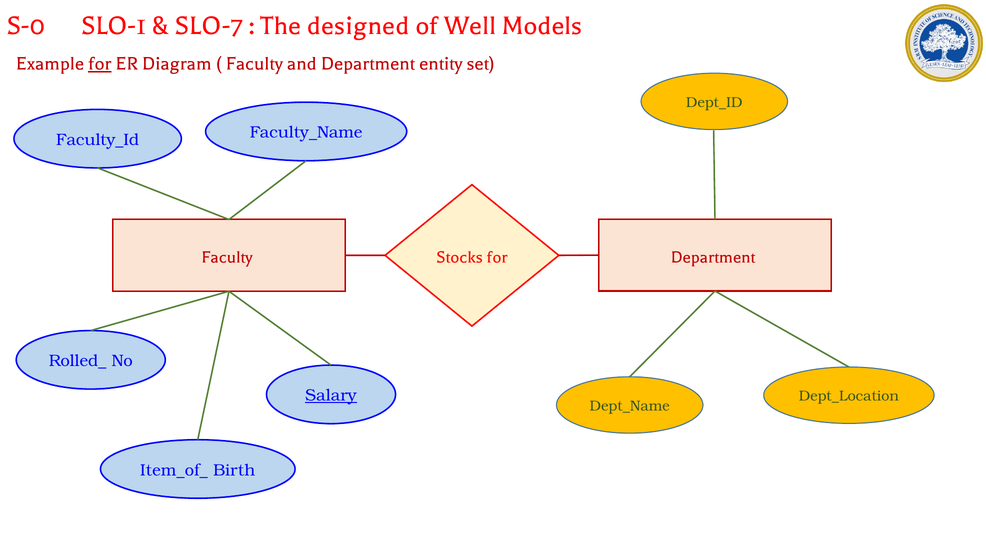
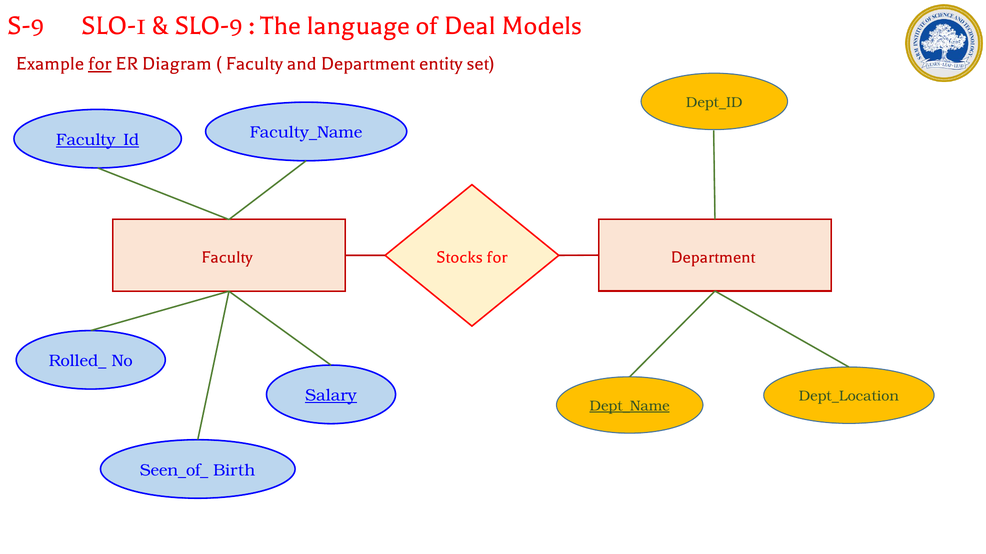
S-0: S-0 -> S-9
SLO-7: SLO-7 -> SLO-9
designed: designed -> language
Well: Well -> Deal
Faculty_Id underline: none -> present
Dept_Name underline: none -> present
Item_of_: Item_of_ -> Seen_of_
